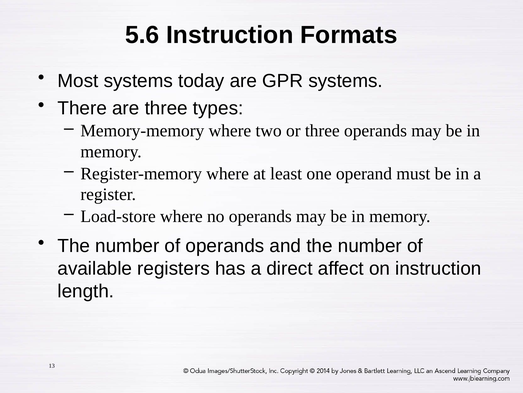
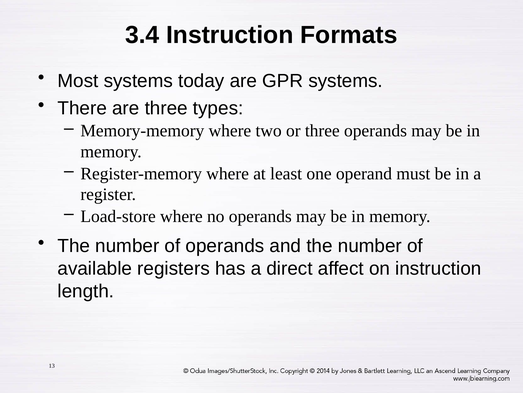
5.6: 5.6 -> 3.4
